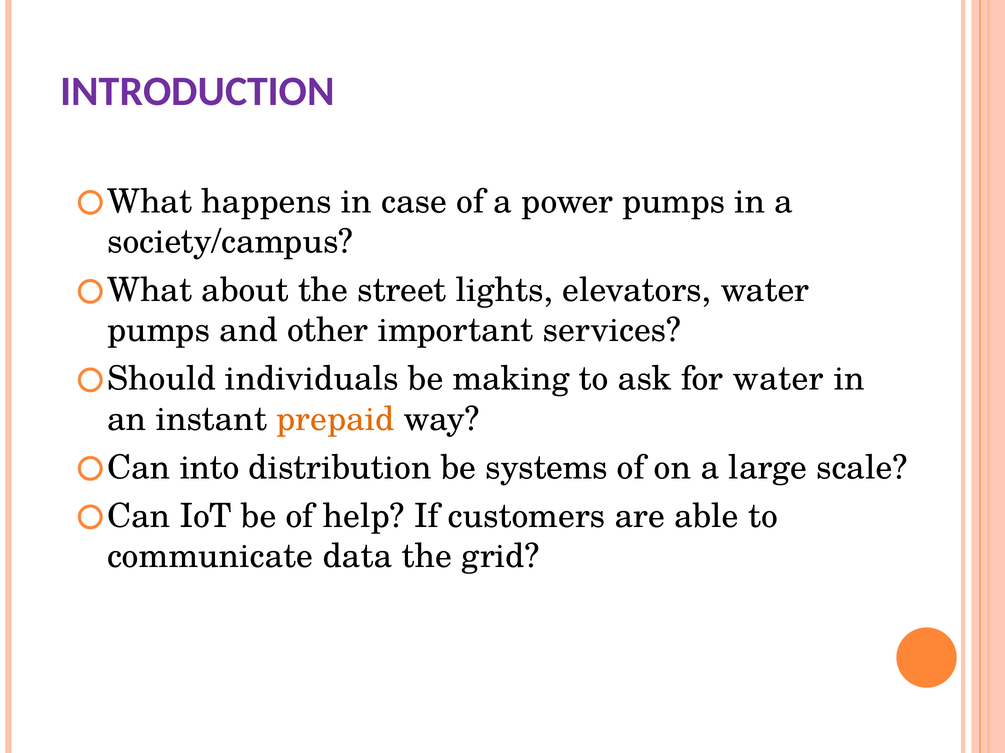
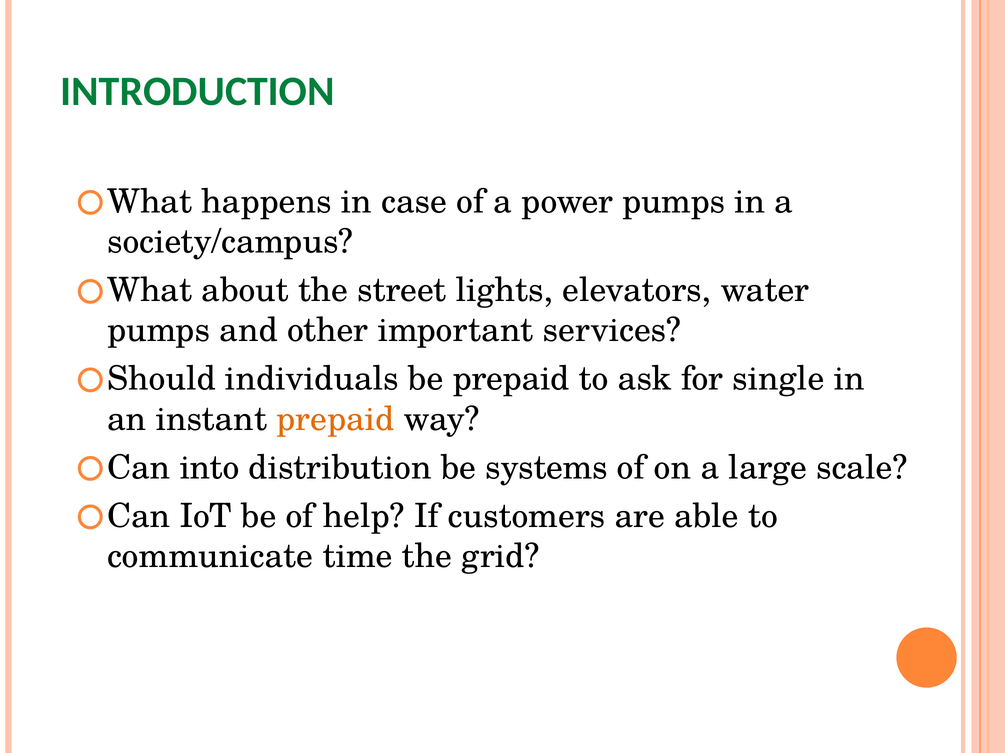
INTRODUCTION colour: purple -> green
be making: making -> prepaid
for water: water -> single
data: data -> time
